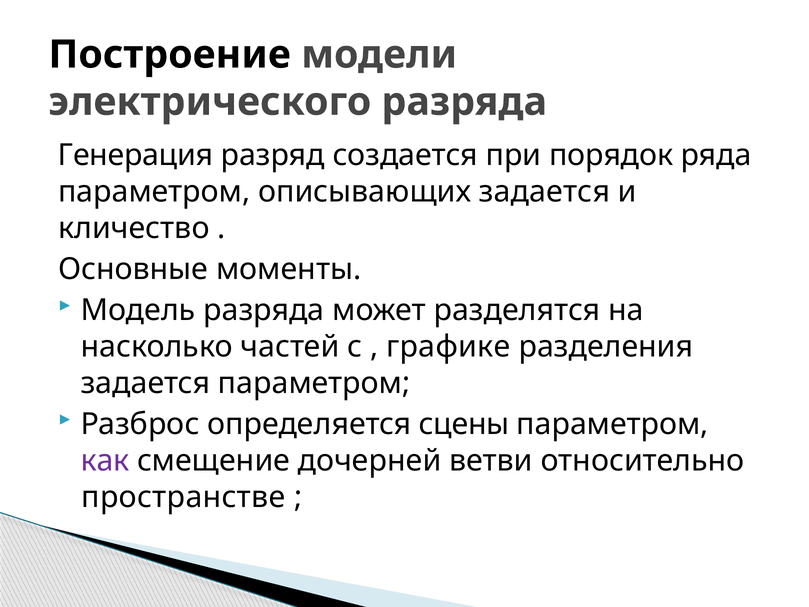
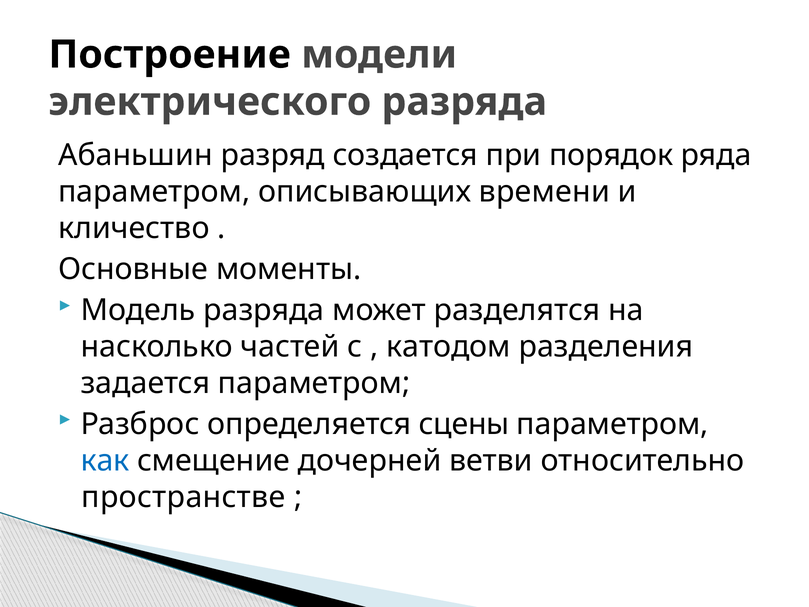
Генерация: Генерация -> Абаньшин
описывающих задается: задается -> времени
графике: графике -> катодом
как colour: purple -> blue
